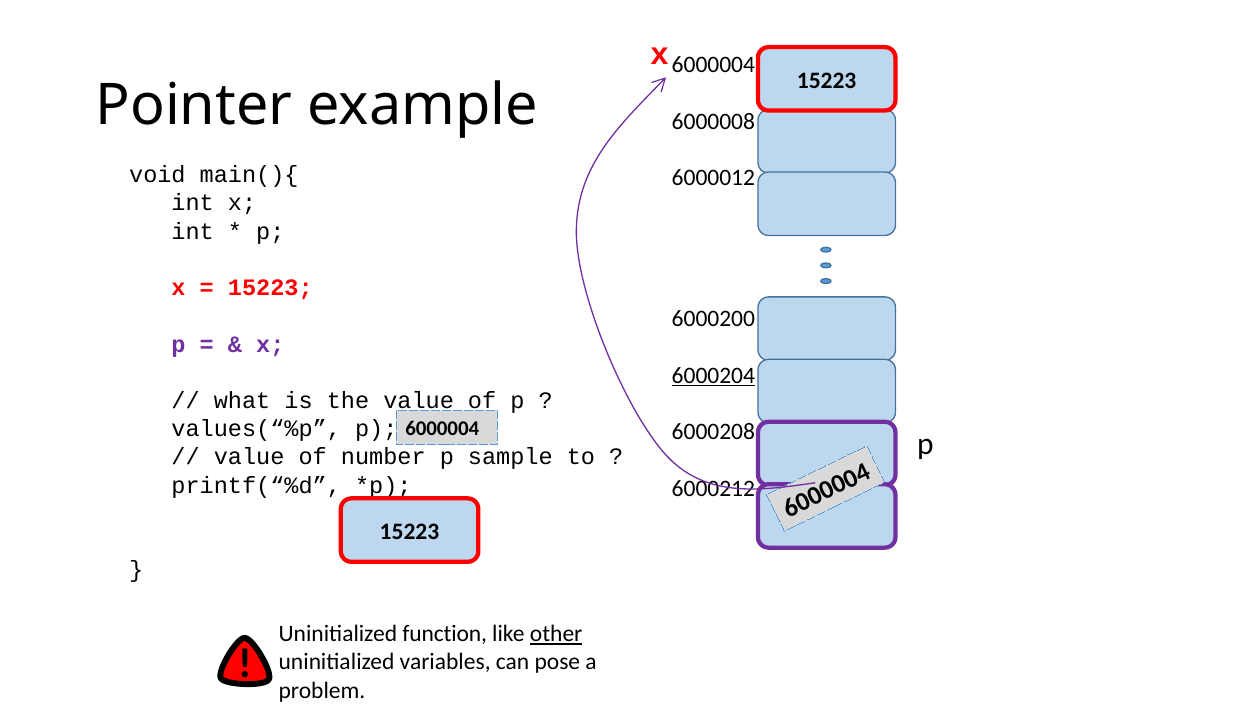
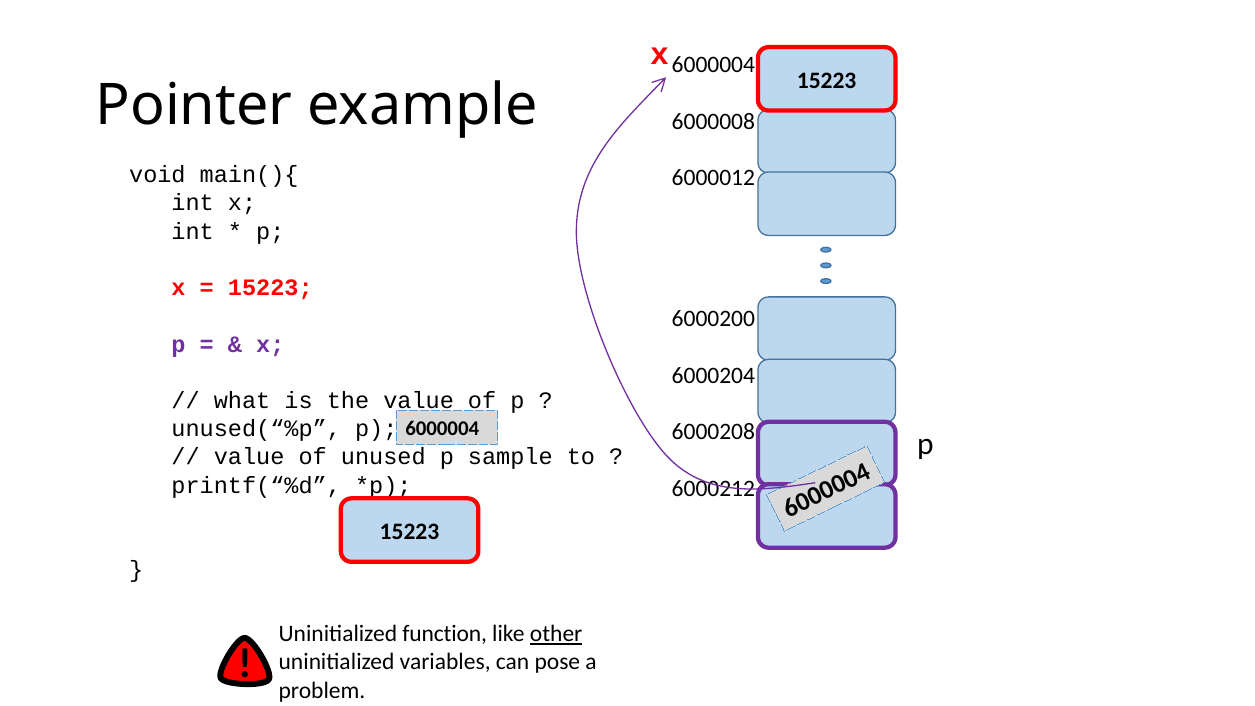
6000204 underline: present -> none
values(“%p: values(“%p -> unused(“%p
number: number -> unused
